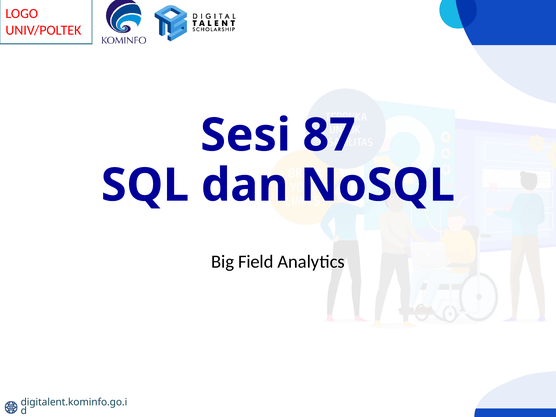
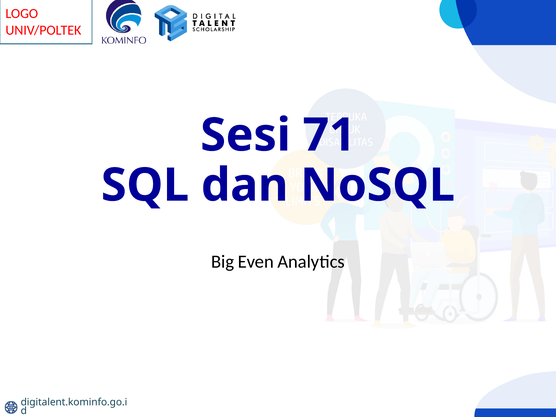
87: 87 -> 71
Field: Field -> Even
